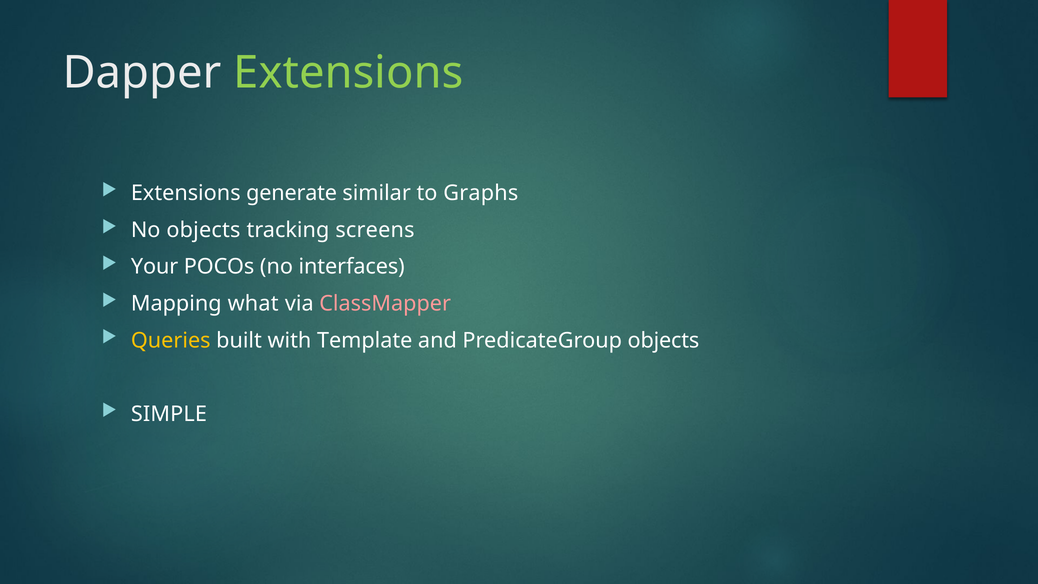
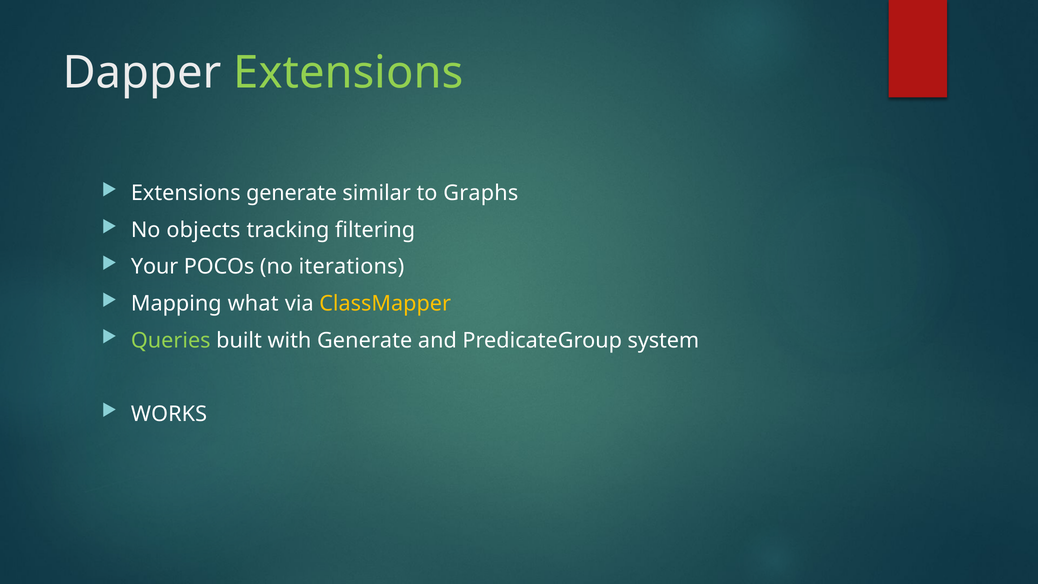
screens: screens -> filtering
interfaces: interfaces -> iterations
ClassMapper colour: pink -> yellow
Queries colour: yellow -> light green
with Template: Template -> Generate
PredicateGroup objects: objects -> system
SIMPLE: SIMPLE -> WORKS
